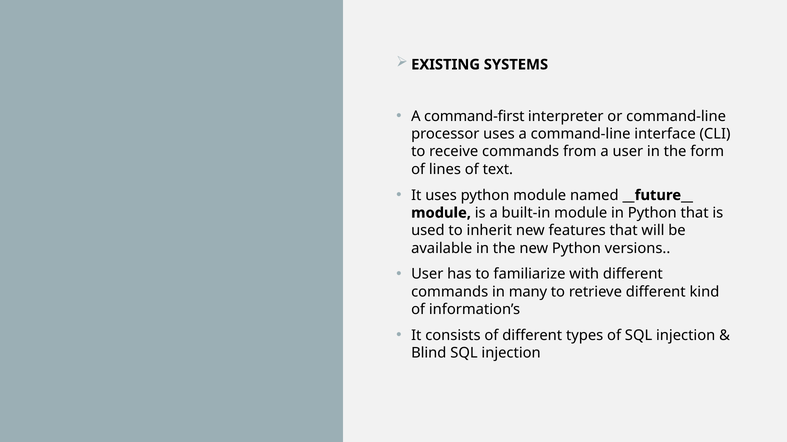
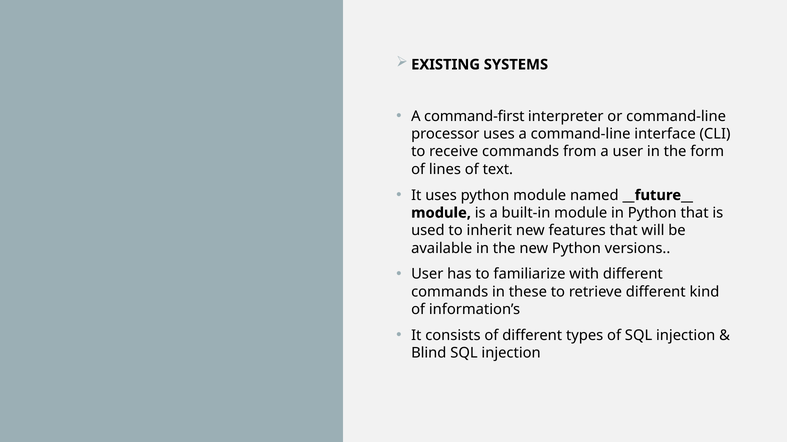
many: many -> these
